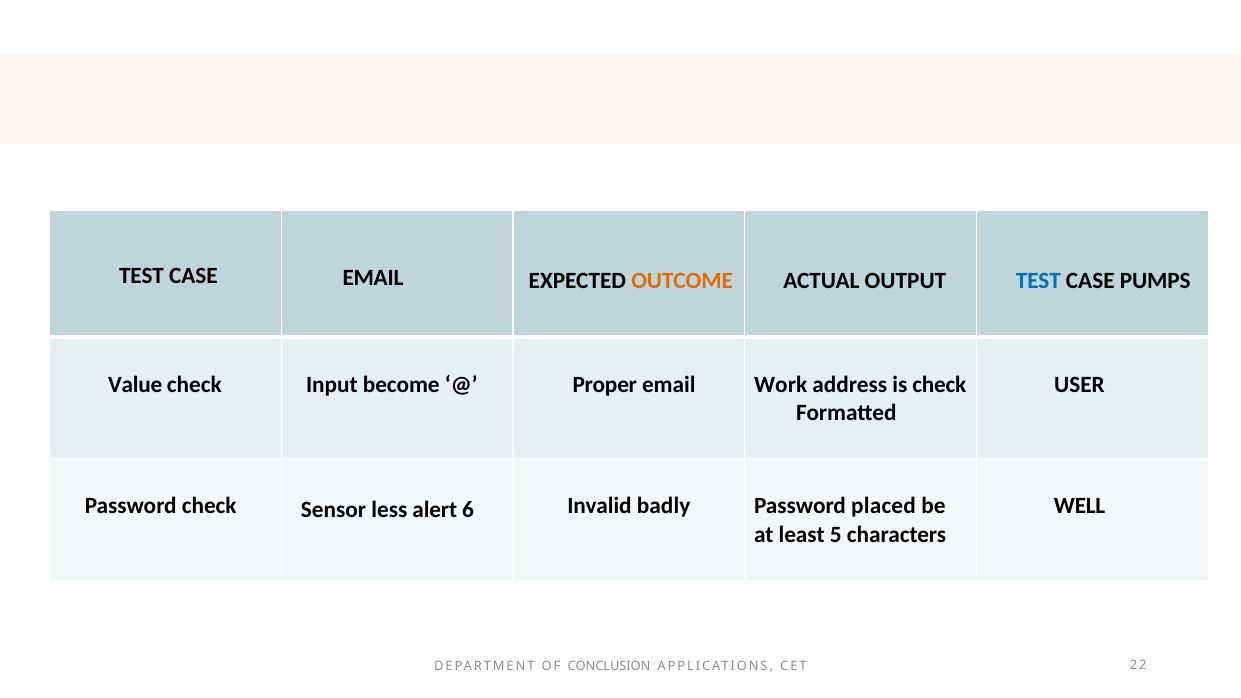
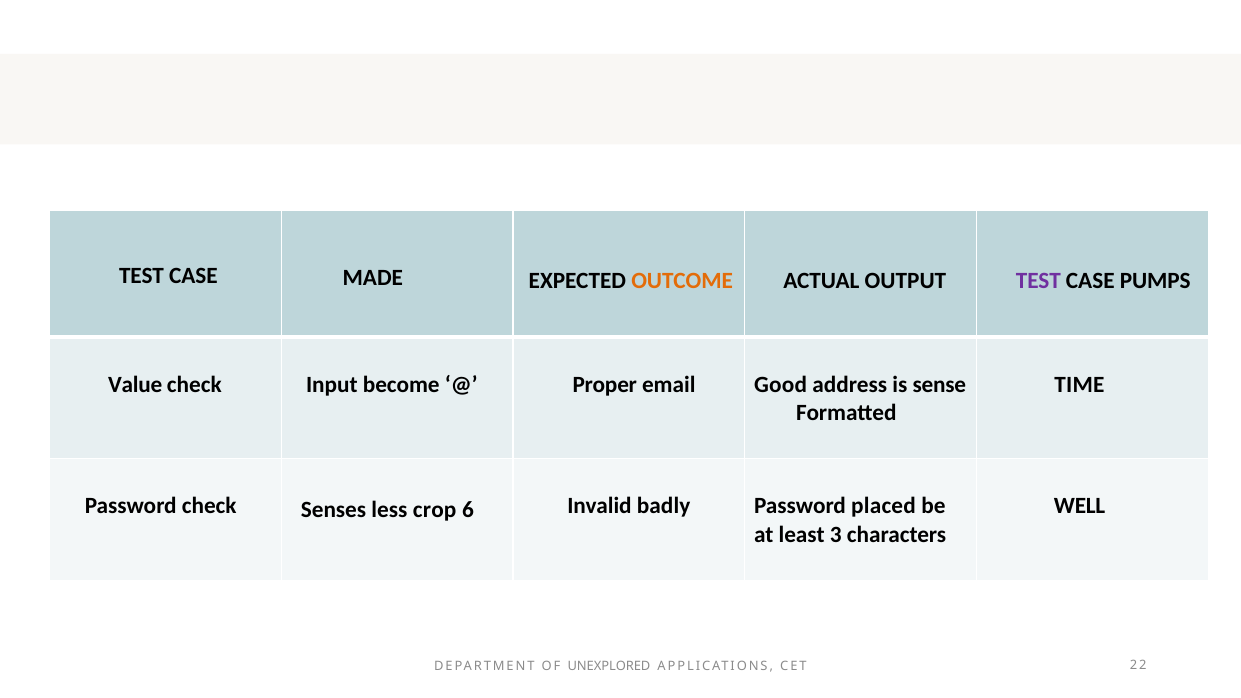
CASE EMAIL: EMAIL -> MADE
TEST at (1038, 281) colour: blue -> purple
Work: Work -> Good
is check: check -> sense
USER: USER -> TIME
Sensor: Sensor -> Senses
alert: alert -> crop
5: 5 -> 3
CONCLUSION: CONCLUSION -> UNEXPLORED
